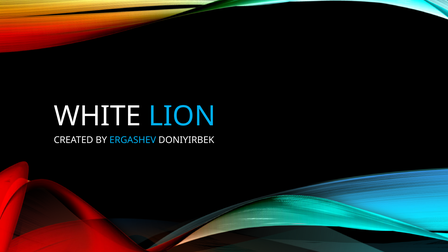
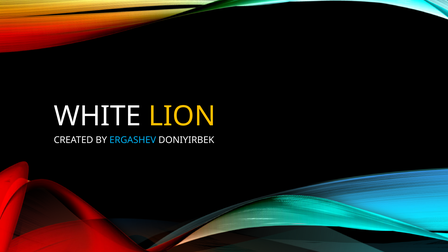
LION colour: light blue -> yellow
